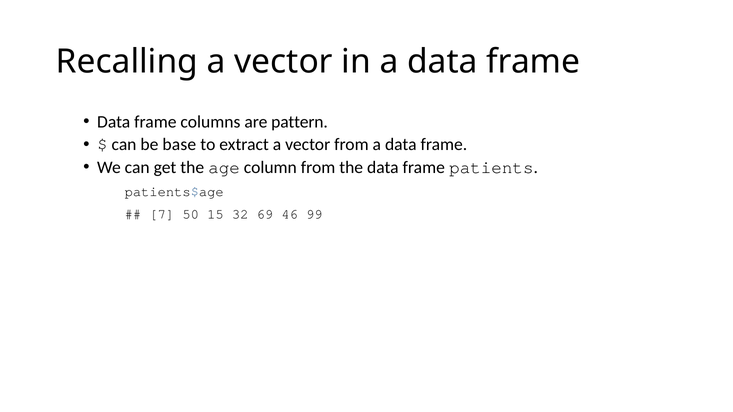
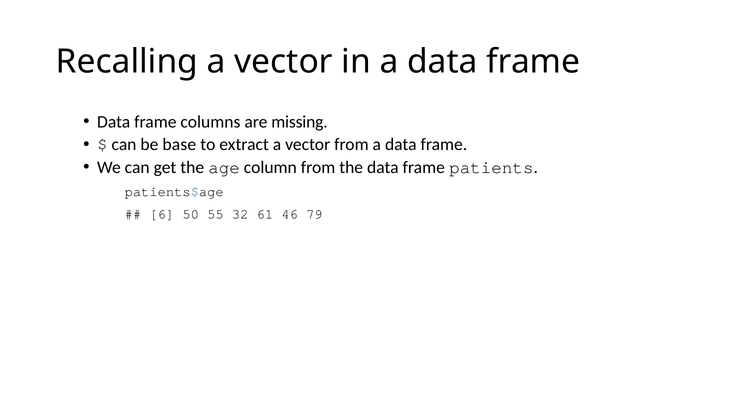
pattern: pattern -> missing
7: 7 -> 6
15: 15 -> 55
69: 69 -> 61
99: 99 -> 79
